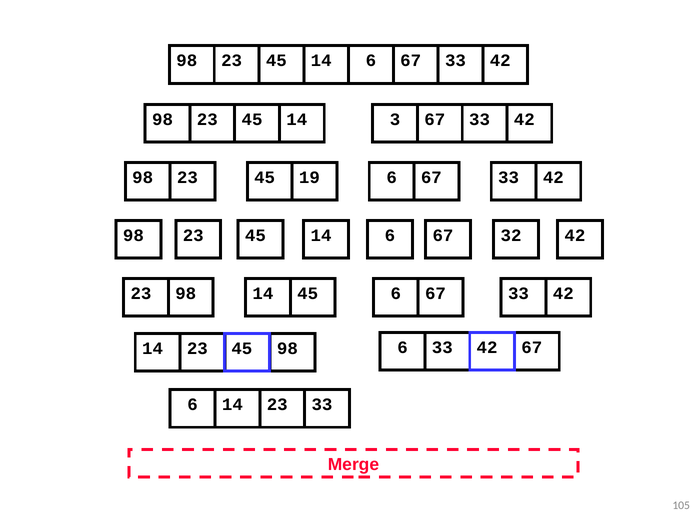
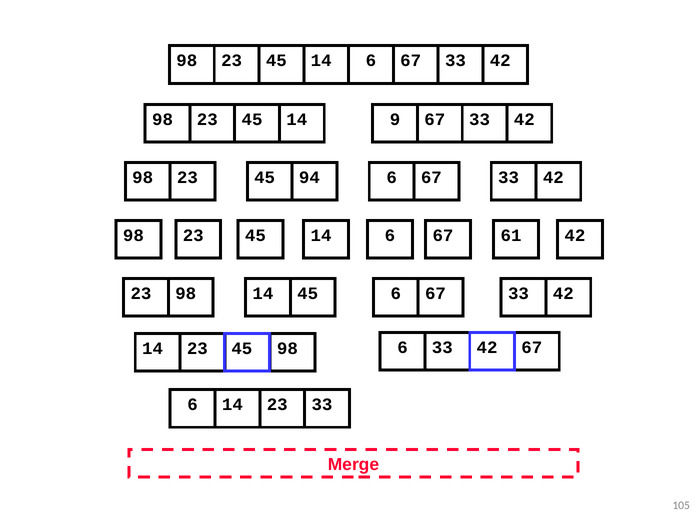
3: 3 -> 9
19: 19 -> 94
32: 32 -> 61
